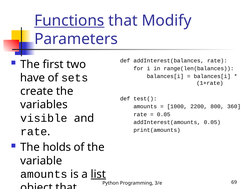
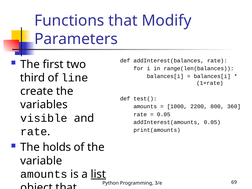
Functions underline: present -> none
have: have -> third
sets: sets -> line
